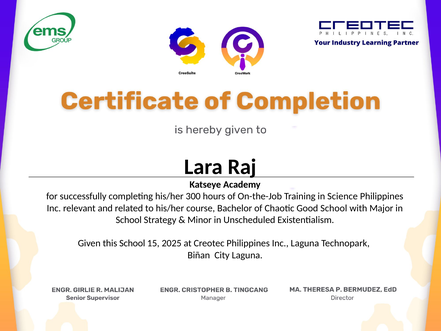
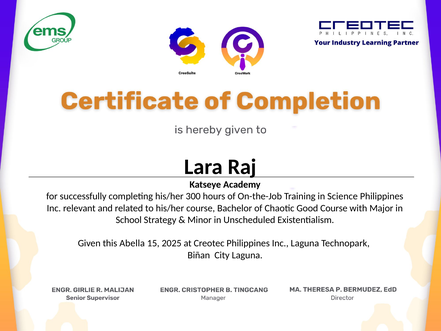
Good School: School -> Course
this School: School -> Abella
